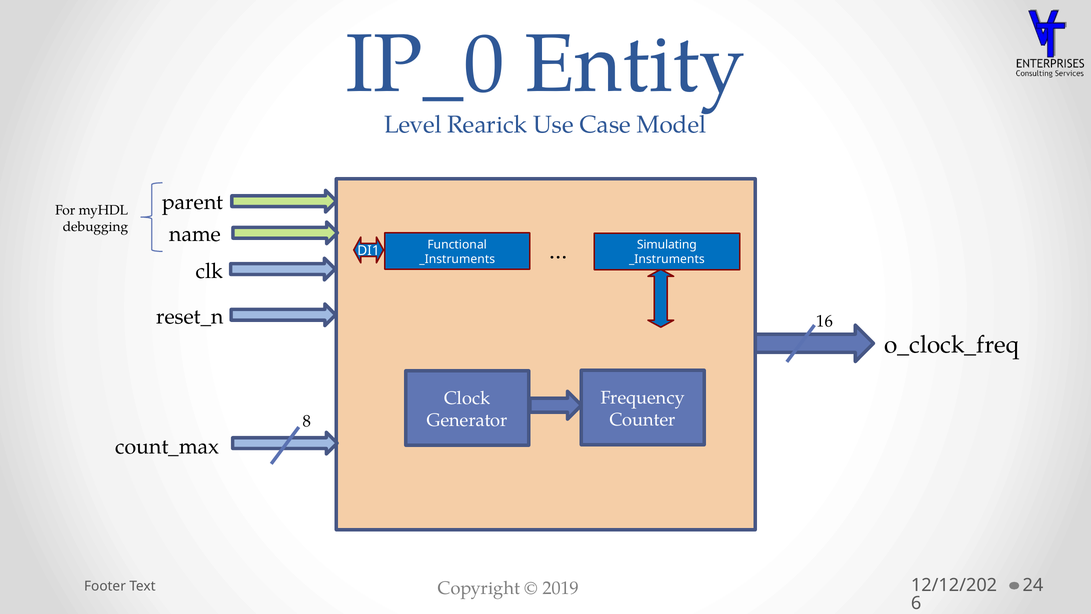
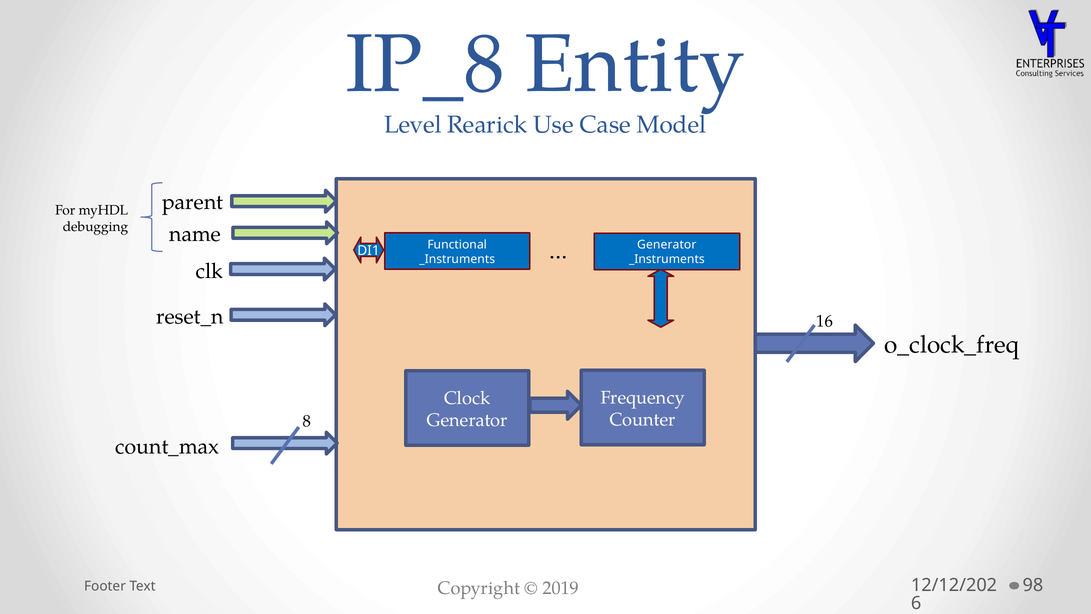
IP_0: IP_0 -> IP_8
Simulating at (667, 245): Simulating -> Generator
24: 24 -> 98
